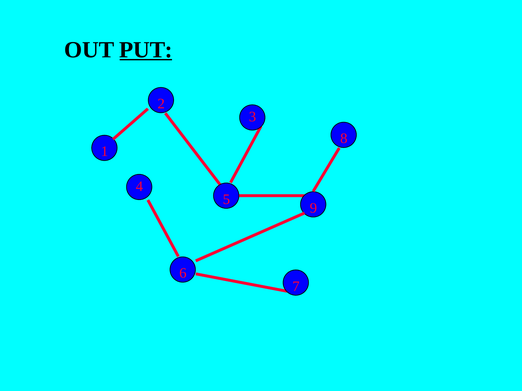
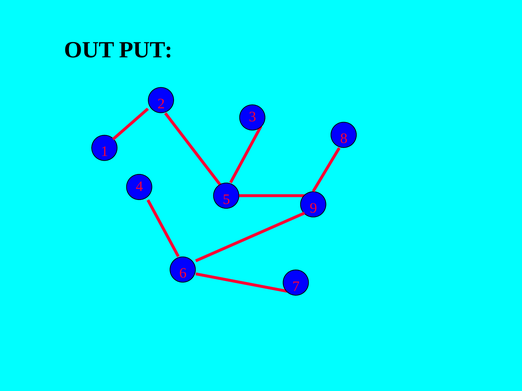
PUT underline: present -> none
